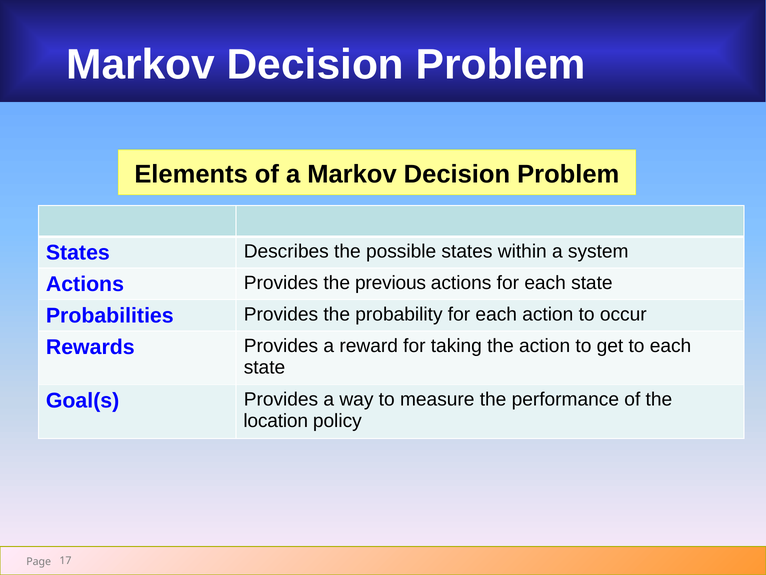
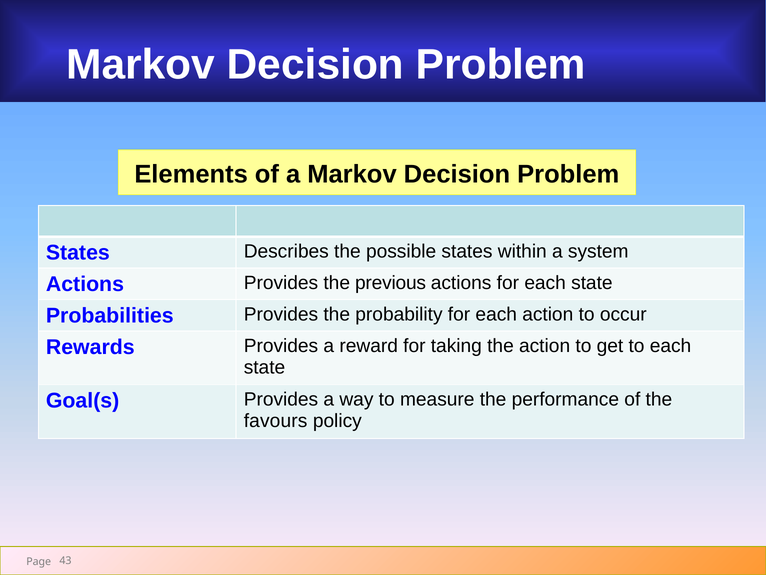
location: location -> favours
17: 17 -> 43
